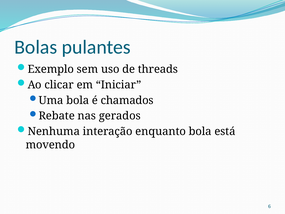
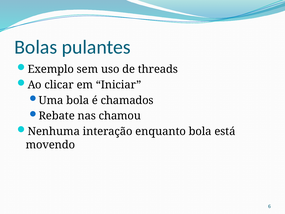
gerados: gerados -> chamou
